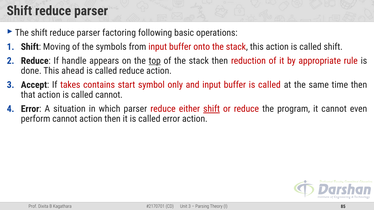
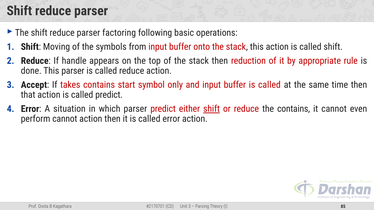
top underline: present -> none
This ahead: ahead -> parser
called cannot: cannot -> predict
parser reduce: reduce -> predict
the program: program -> contains
